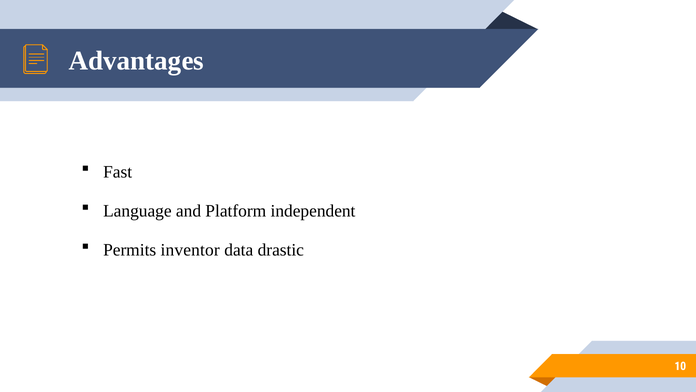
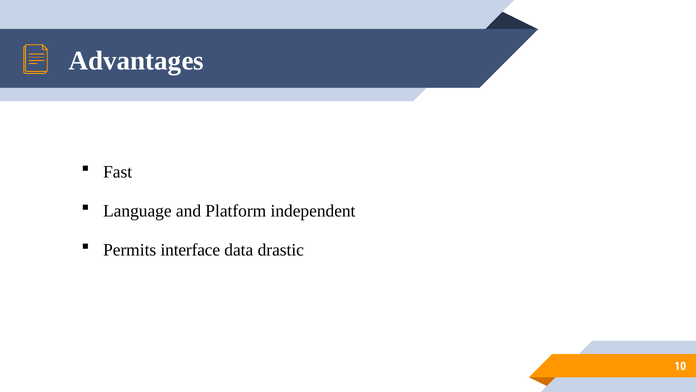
inventor: inventor -> interface
